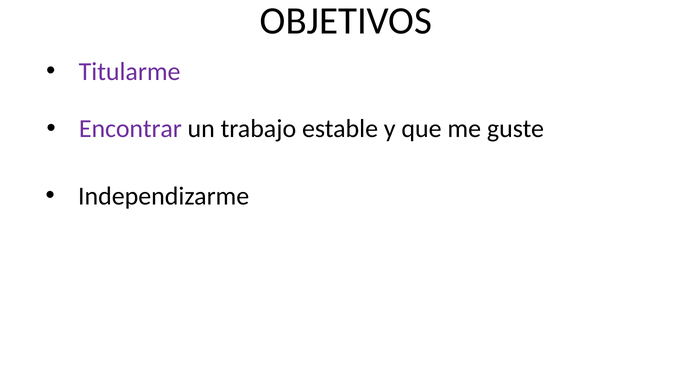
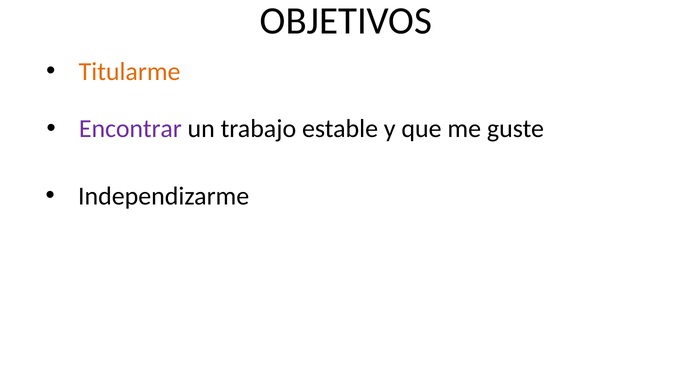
Titularme colour: purple -> orange
